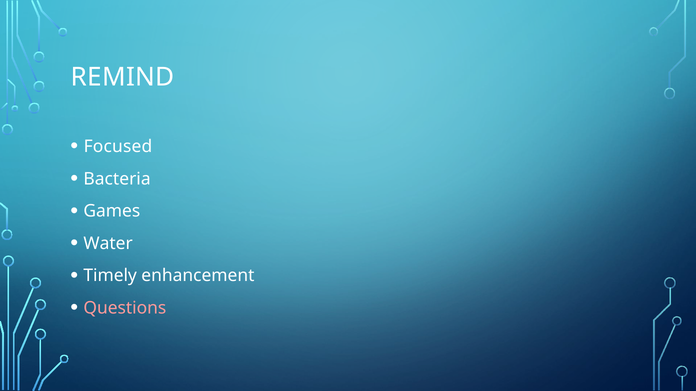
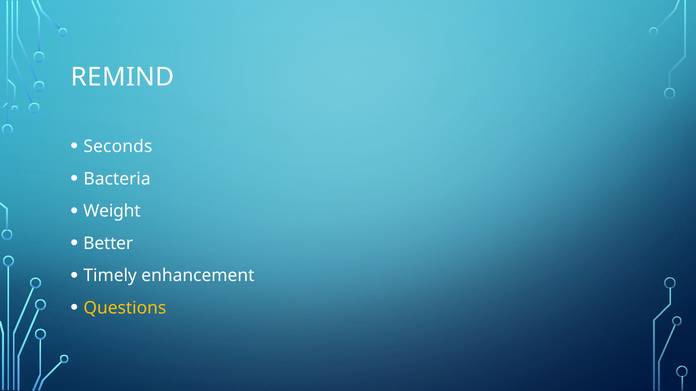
Focused: Focused -> Seconds
Games: Games -> Weight
Water: Water -> Better
Questions colour: pink -> yellow
